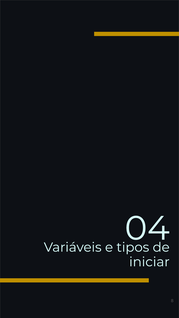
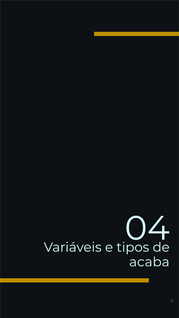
iniciar: iniciar -> acaba
